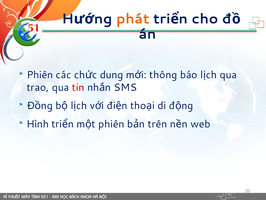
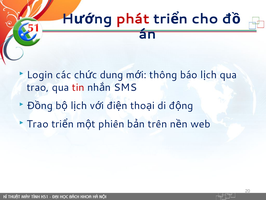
phát colour: orange -> red
Phiên at (40, 75): Phiên -> Login
Hình at (38, 124): Hình -> Trao
